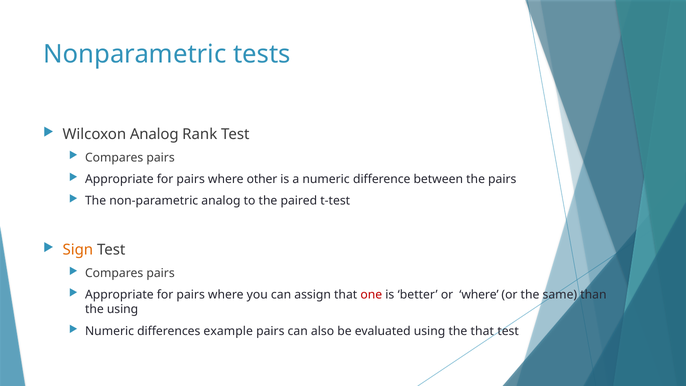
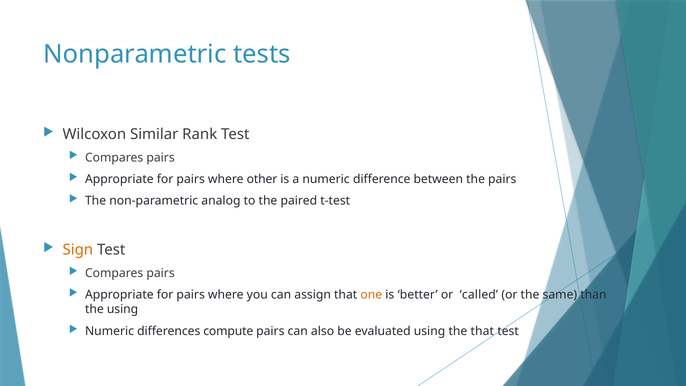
Wilcoxon Analog: Analog -> Similar
one colour: red -> orange
or where: where -> called
example: example -> compute
